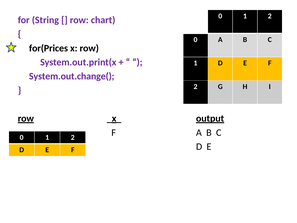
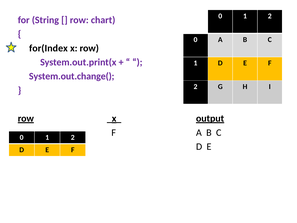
for(Prices: for(Prices -> for(Index
